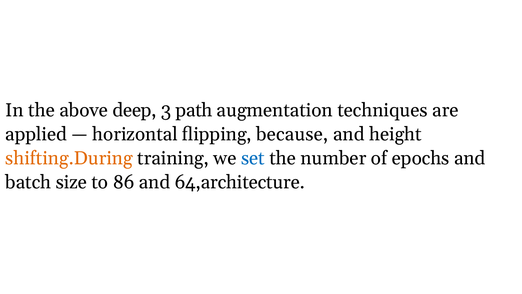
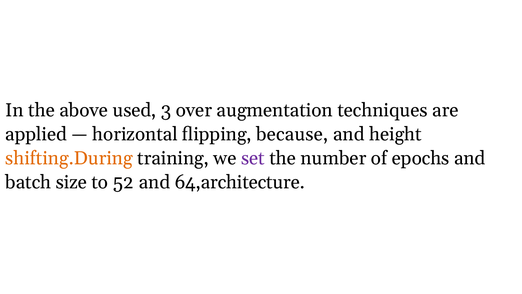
deep: deep -> used
path: path -> over
set colour: blue -> purple
86: 86 -> 52
